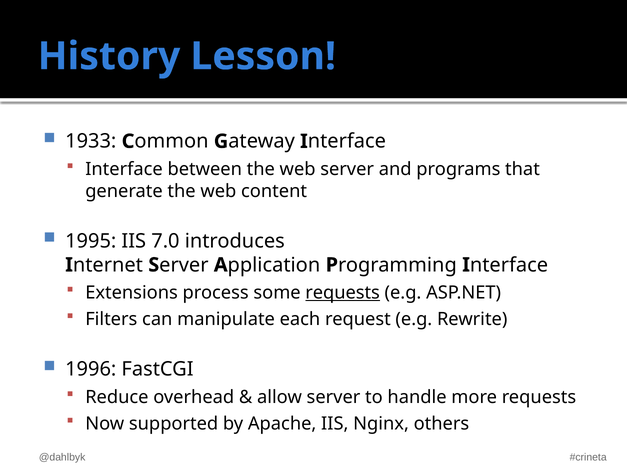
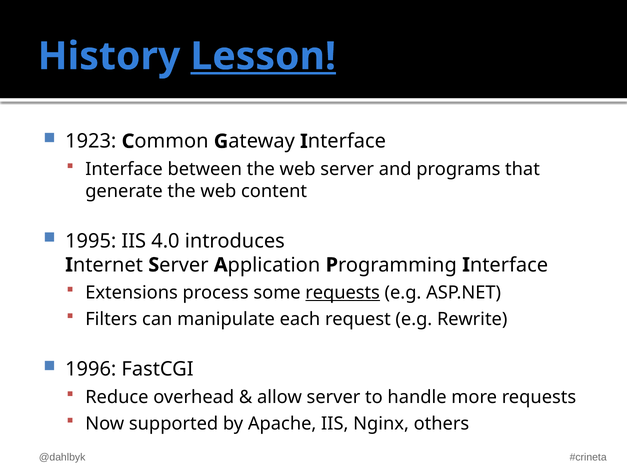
Lesson underline: none -> present
1933: 1933 -> 1923
7.0: 7.0 -> 4.0
